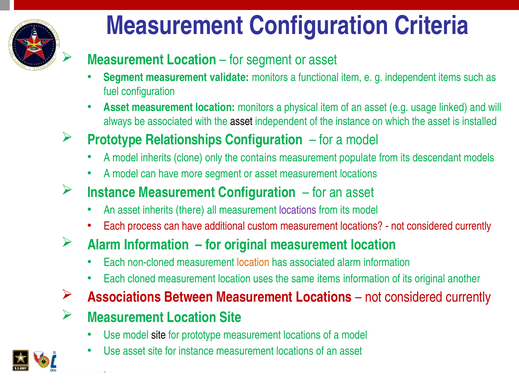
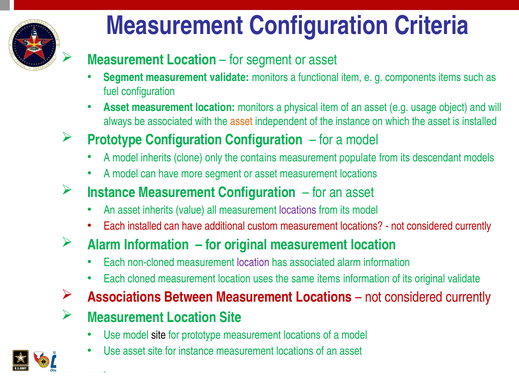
g independent: independent -> components
linked: linked -> object
asset at (241, 121) colour: black -> orange
Prototype Relationships: Relationships -> Configuration
there: there -> value
Each process: process -> installed
location at (253, 263) colour: orange -> purple
original another: another -> validate
